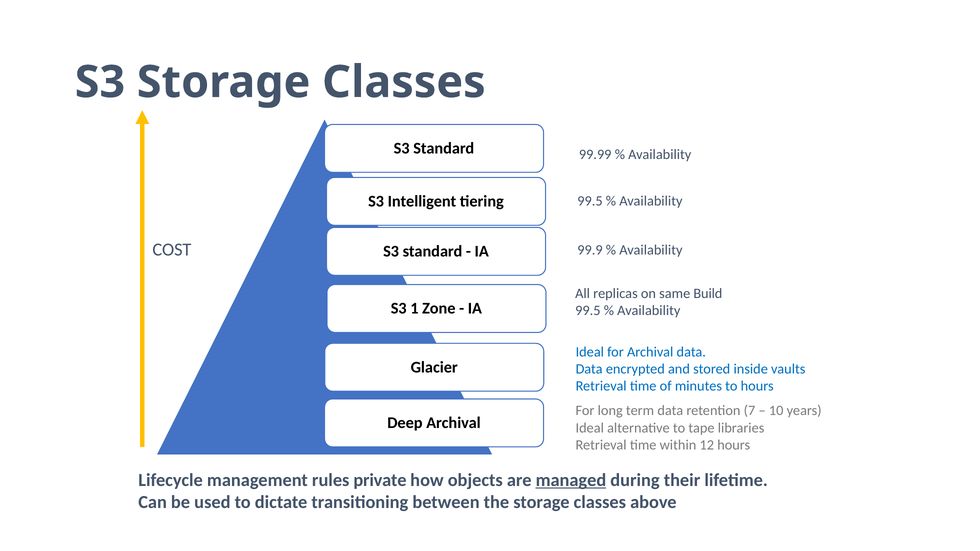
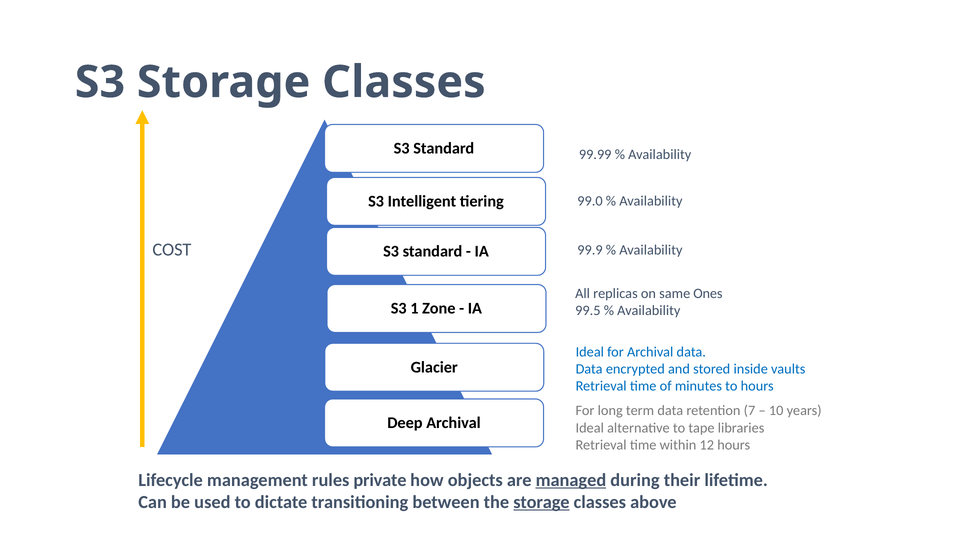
tiering 99.5: 99.5 -> 99.0
Build: Build -> Ones
storage at (541, 502) underline: none -> present
